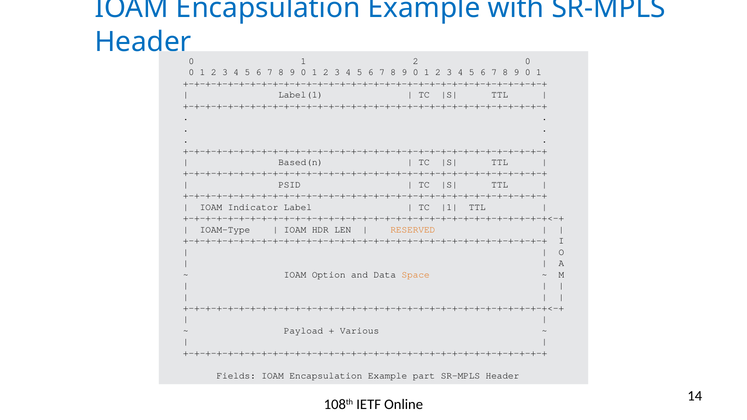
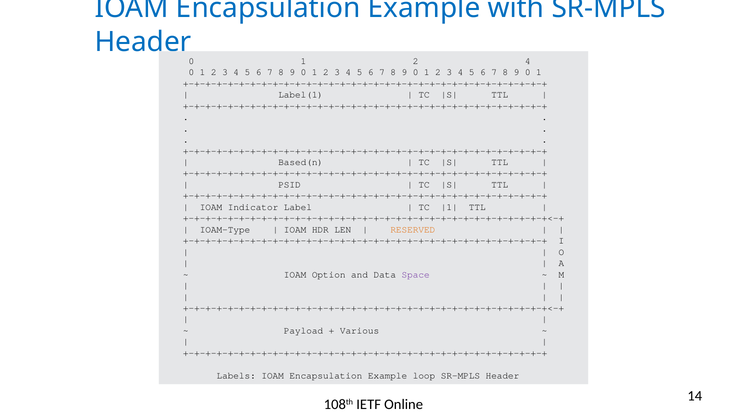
2 0: 0 -> 4
Space colour: orange -> purple
Fields: Fields -> Labels
part: part -> loop
